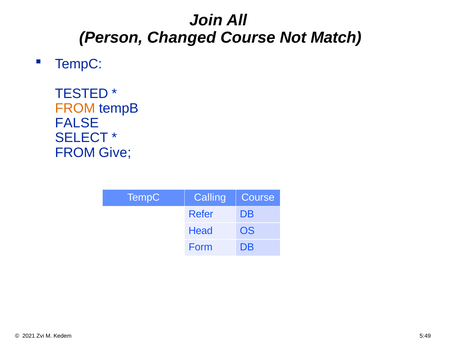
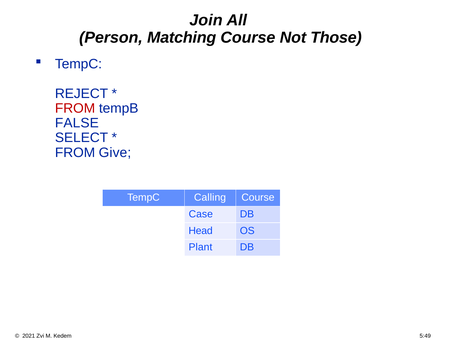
Changed: Changed -> Matching
Match: Match -> Those
TESTED: TESTED -> REJECT
FROM at (75, 109) colour: orange -> red
Refer: Refer -> Case
Form: Form -> Plant
